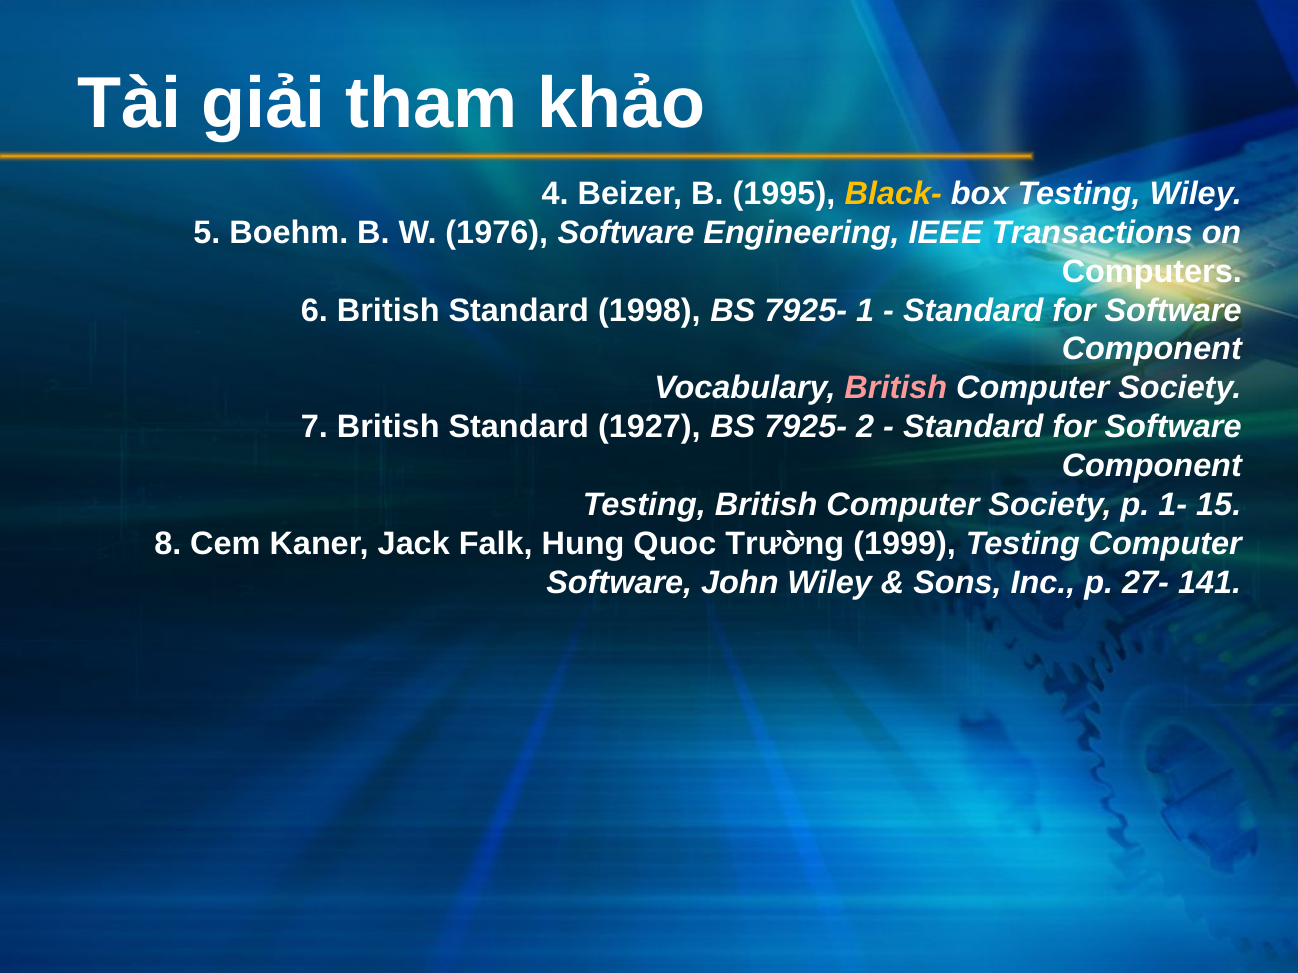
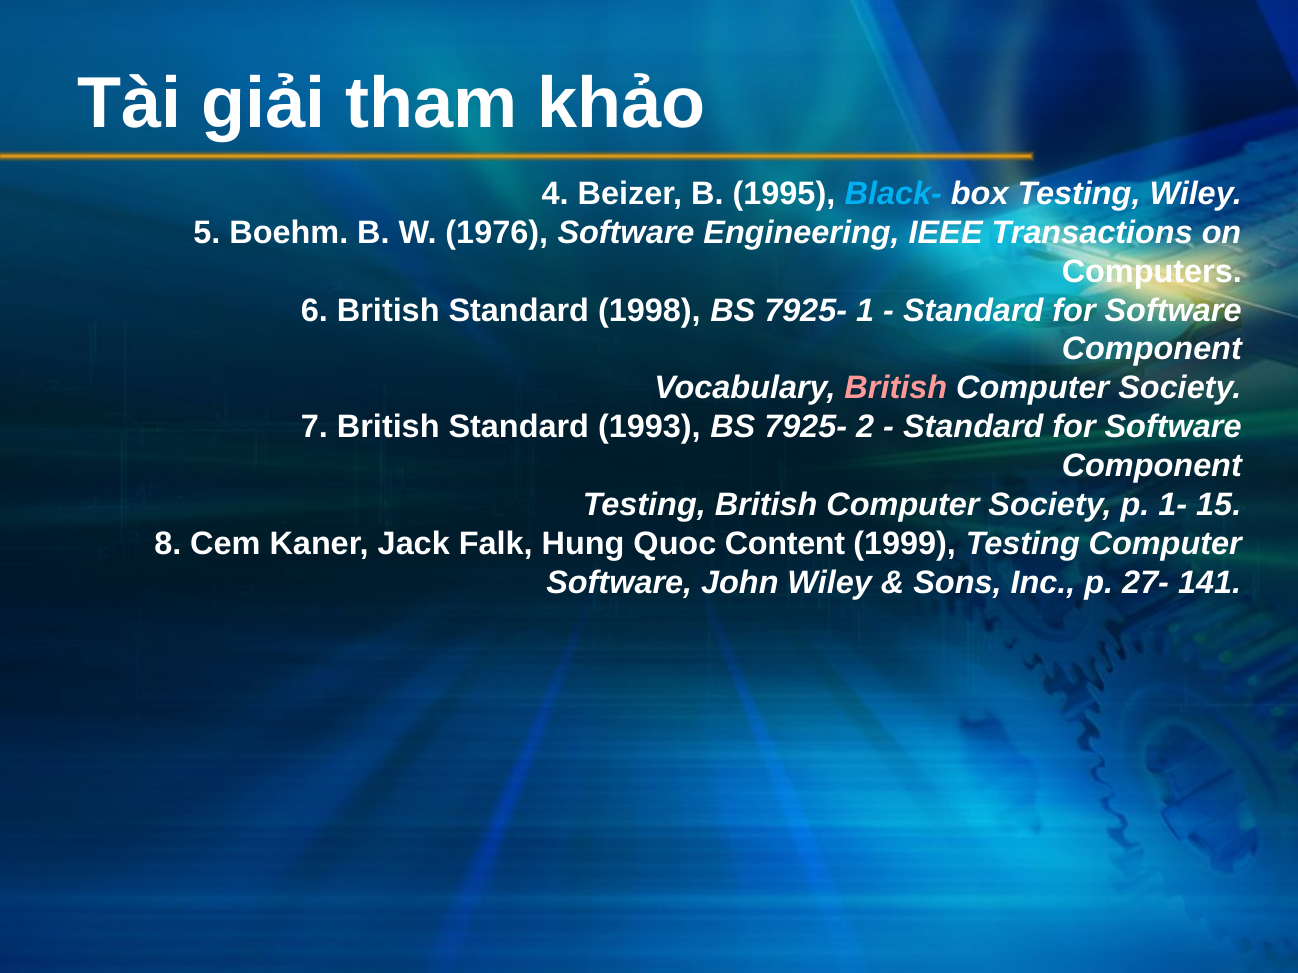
Black- colour: yellow -> light blue
1927: 1927 -> 1993
Trường: Trường -> Content
